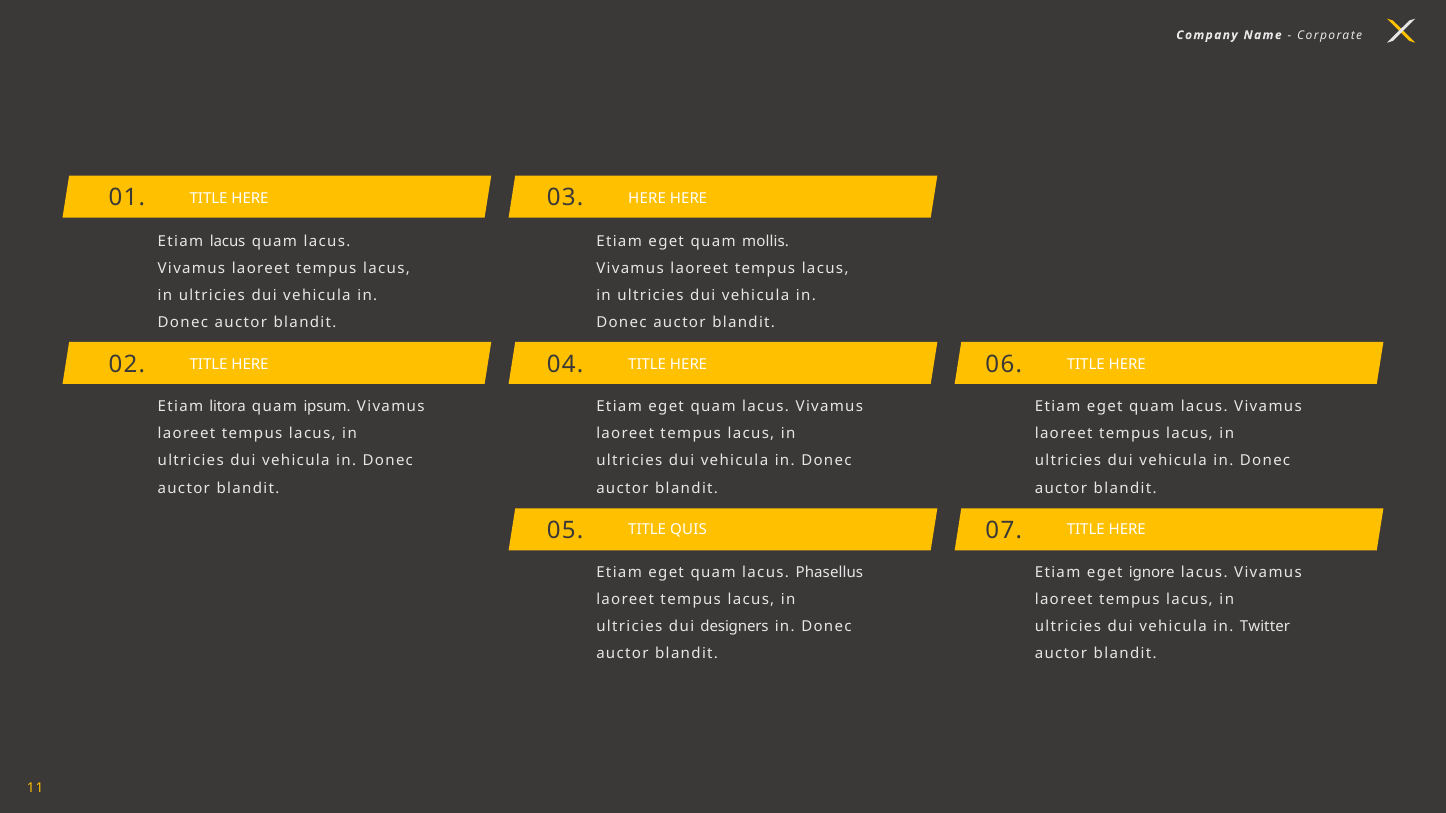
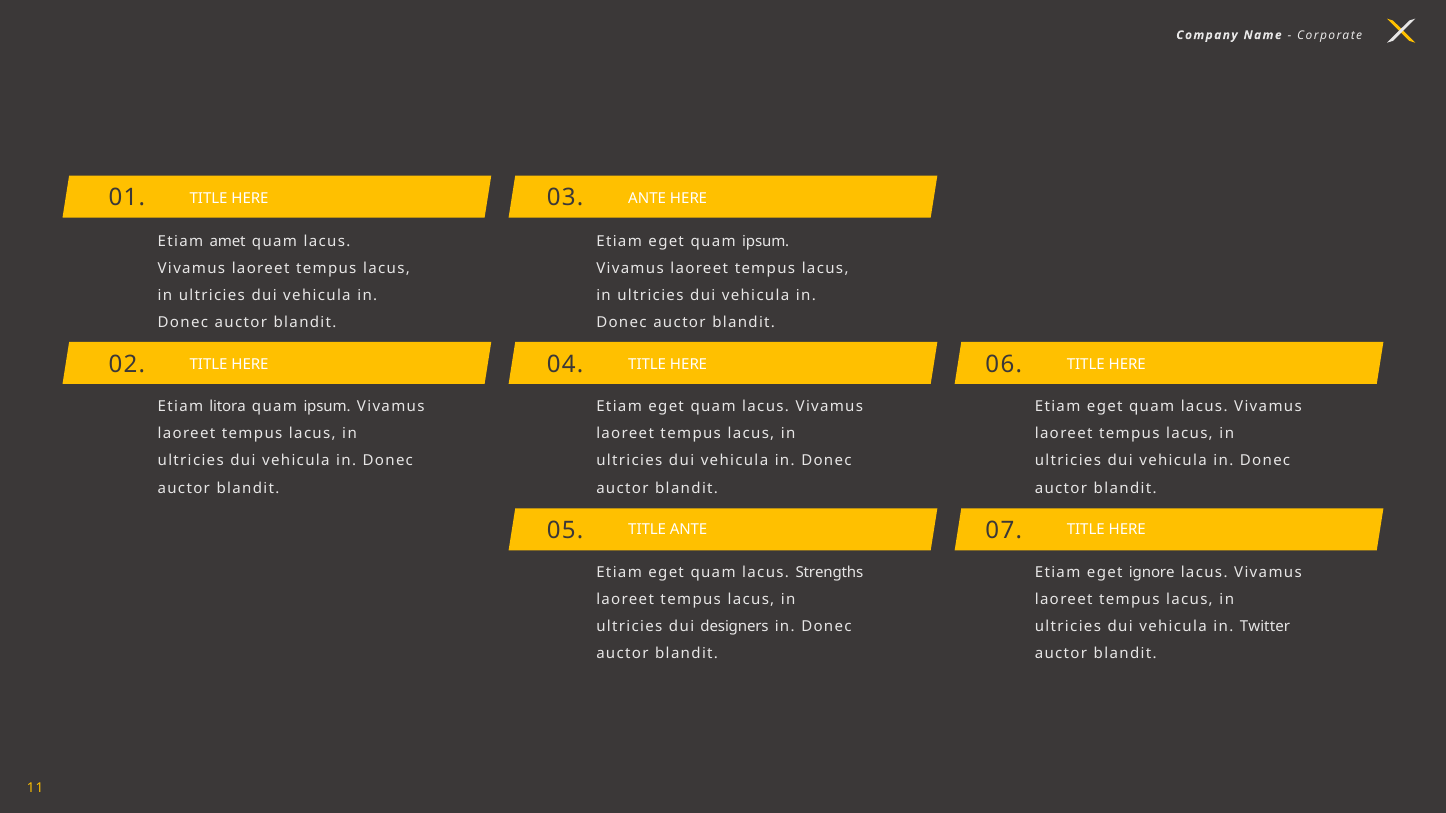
HERE at (647, 199): HERE -> ANTE
Etiam lacus: lacus -> amet
eget quam mollis: mollis -> ipsum
TITLE QUIS: QUIS -> ANTE
Phasellus: Phasellus -> Strengths
